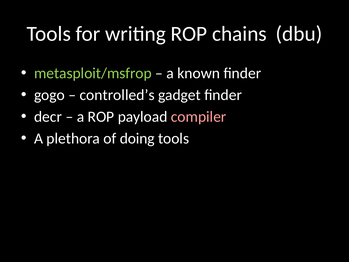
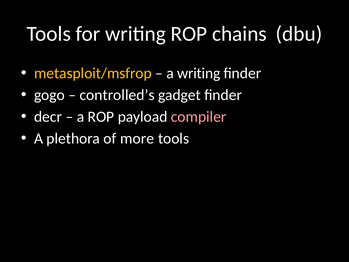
metasploit/msfrop colour: light green -> yellow
a known: known -> writing
doing: doing -> more
